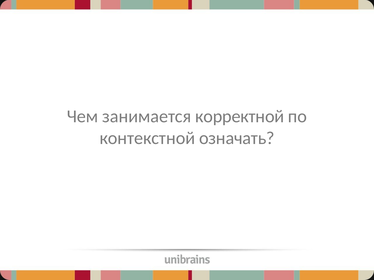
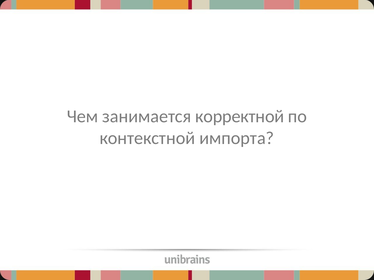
означать: означать -> импорта
